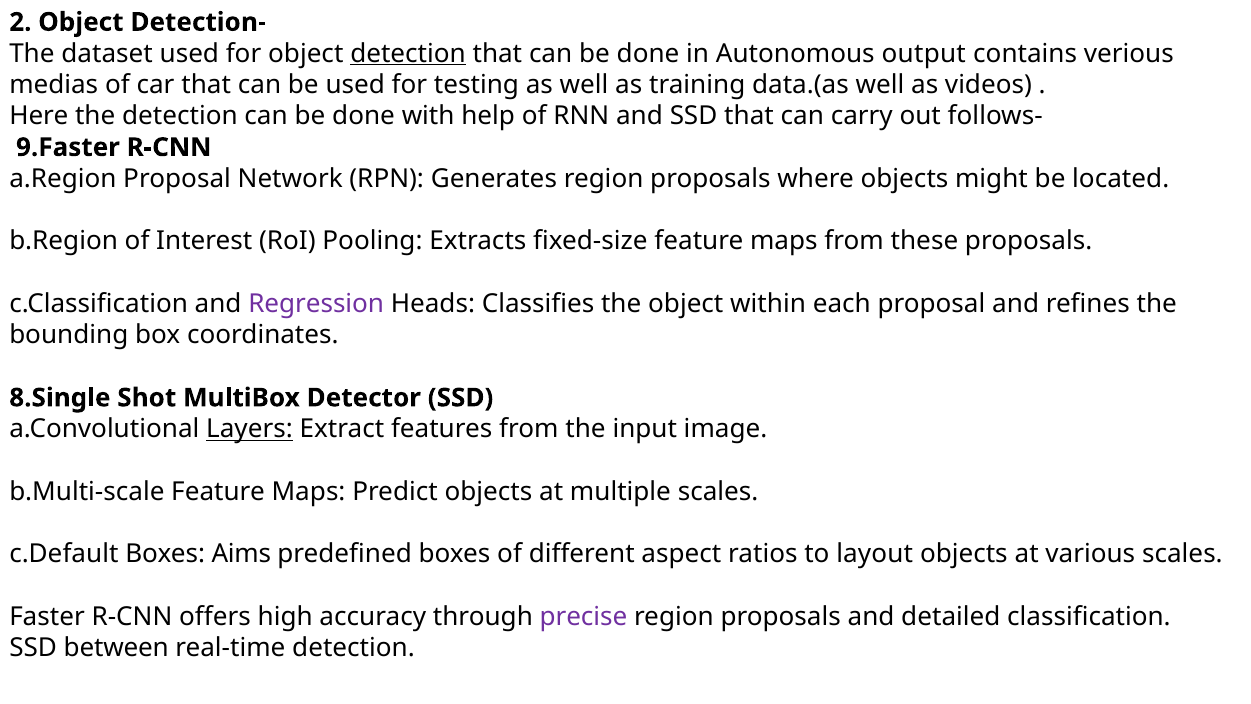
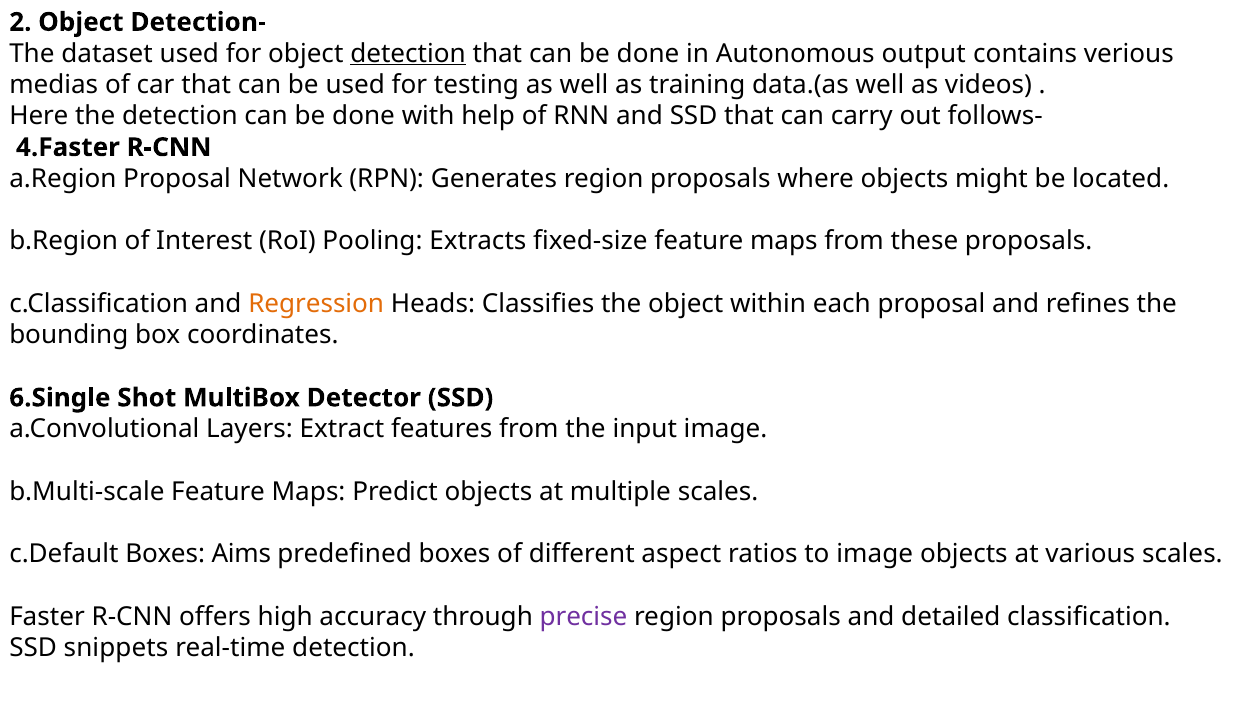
9.Faster: 9.Faster -> 4.Faster
Regression colour: purple -> orange
8.Single: 8.Single -> 6.Single
Layers underline: present -> none
to layout: layout -> image
between: between -> snippets
